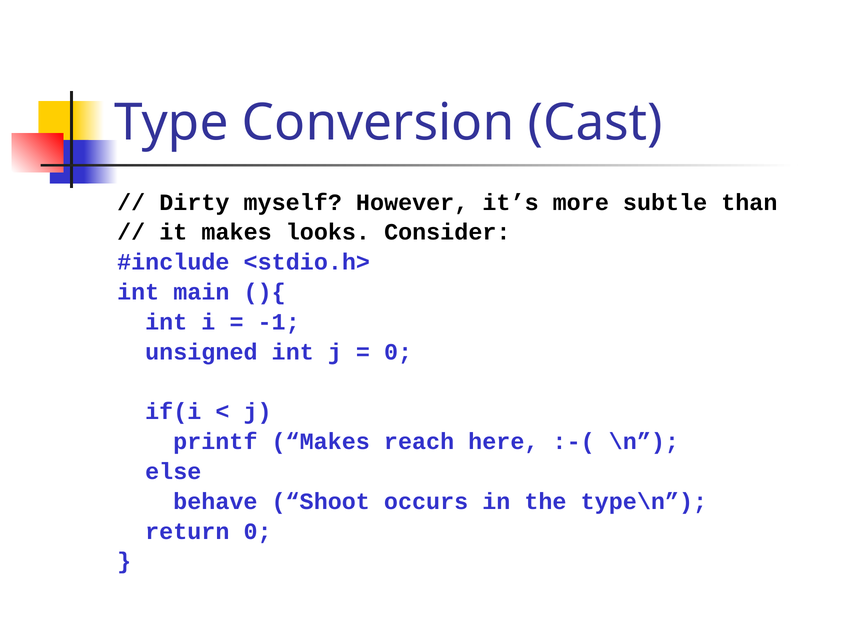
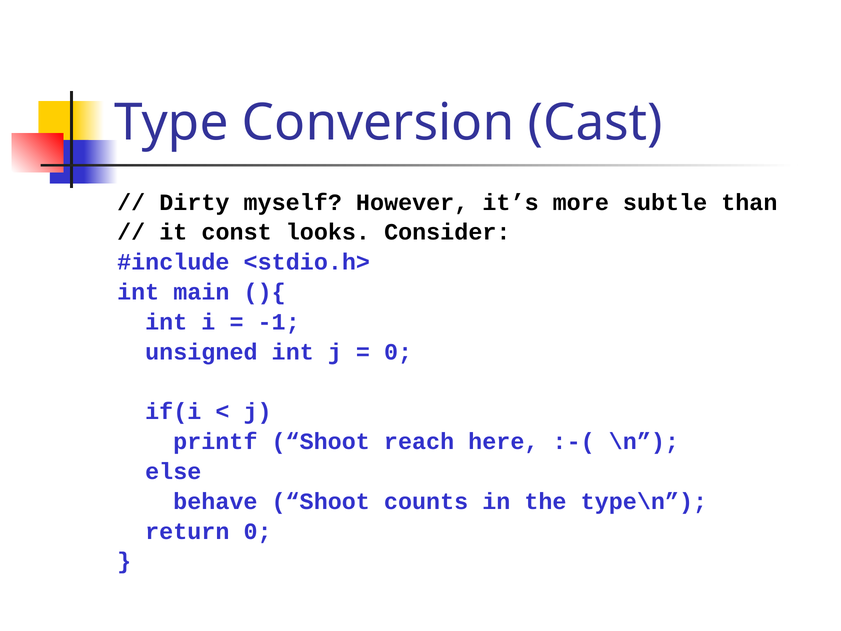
it makes: makes -> const
printf Makes: Makes -> Shoot
occurs: occurs -> counts
